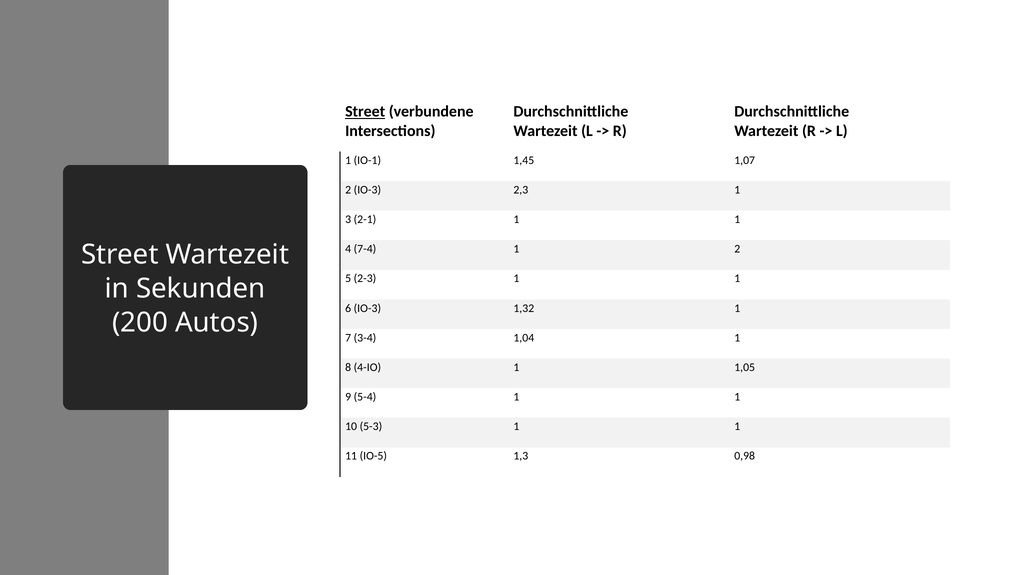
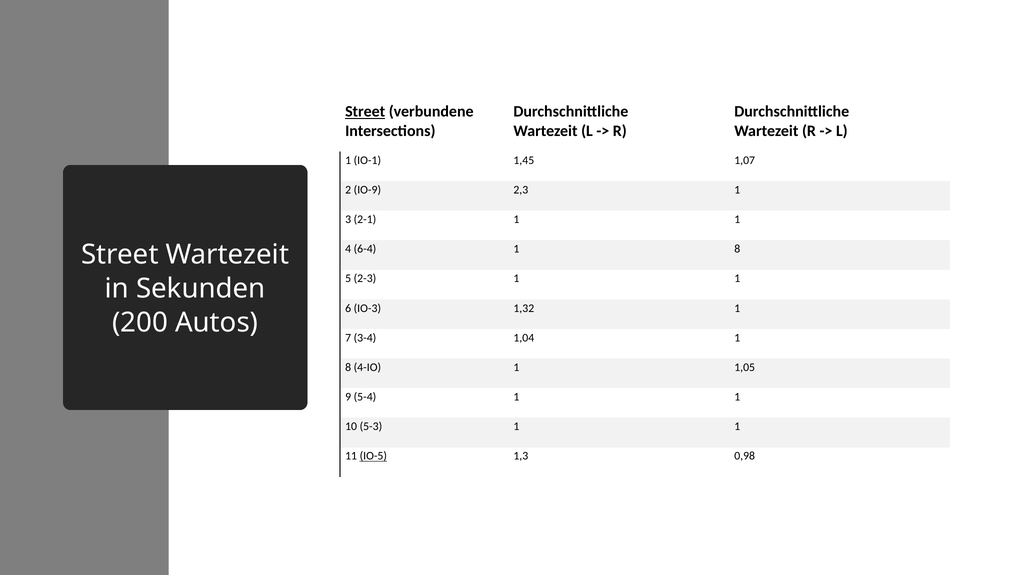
2 IO-3: IO-3 -> IO-9
7-4: 7-4 -> 6-4
2 at (737, 249): 2 -> 8
IO-5 underline: none -> present
